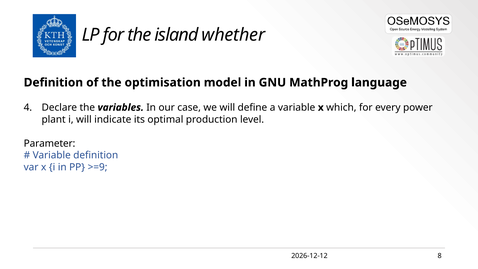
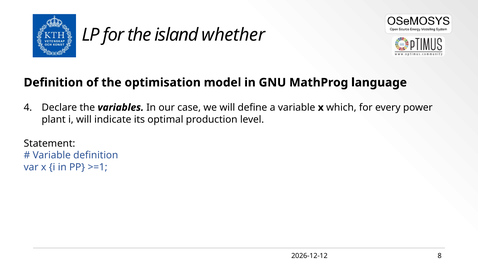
Parameter: Parameter -> Statement
>=9: >=9 -> >=1
